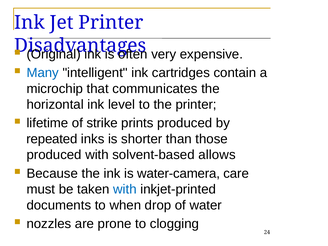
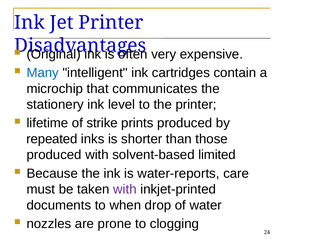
horizontal: horizontal -> stationery
allows: allows -> limited
water-camera: water-camera -> water-reports
with at (125, 189) colour: blue -> purple
